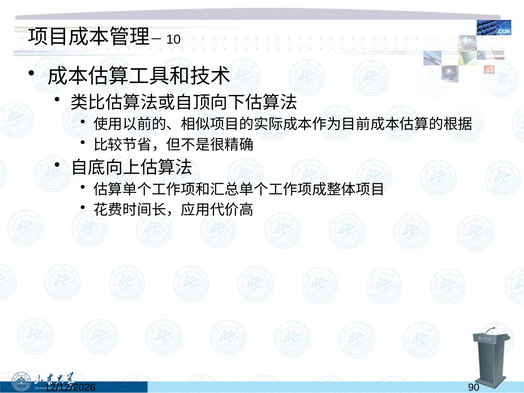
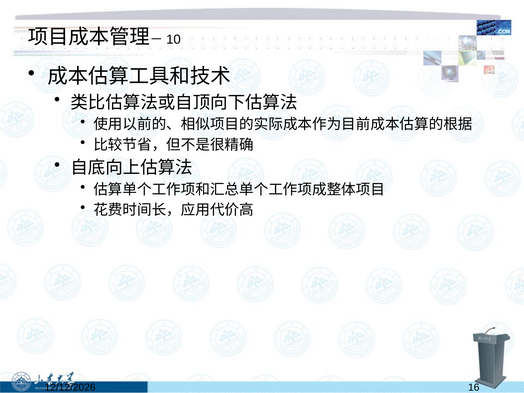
90: 90 -> 16
